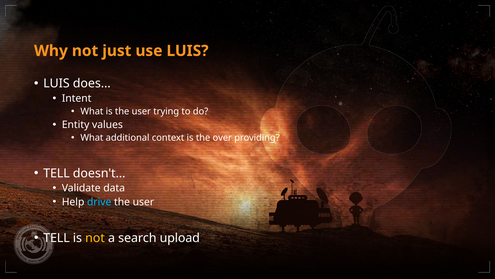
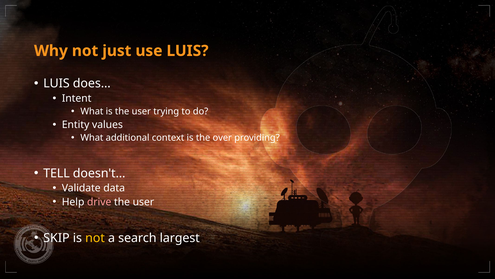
drive colour: light blue -> pink
TELL at (57, 237): TELL -> SKIP
upload: upload -> largest
